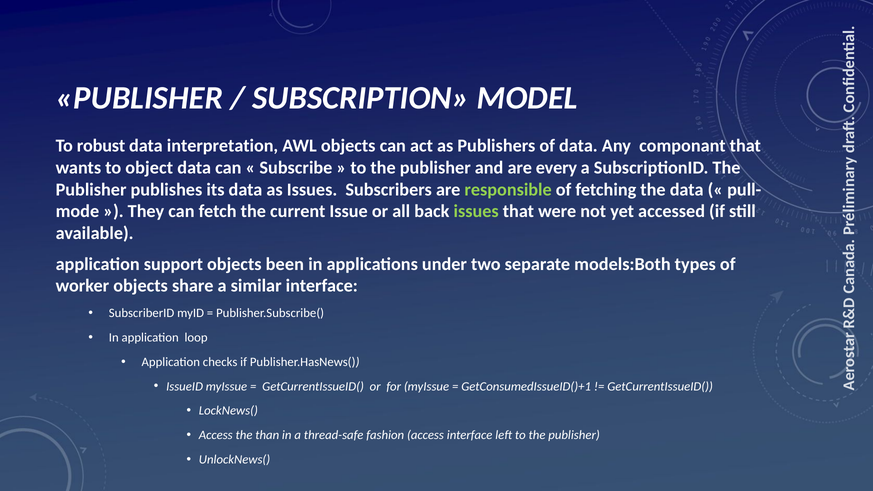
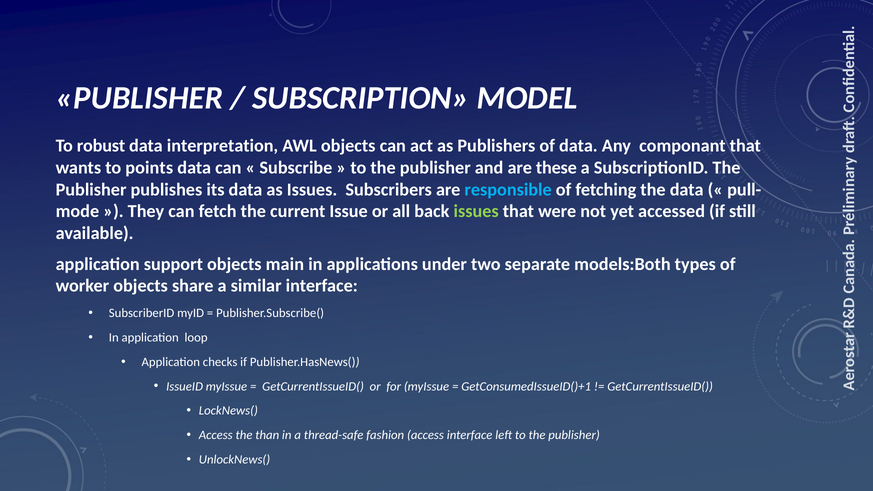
object: object -> points
every: every -> these
responsible colour: light green -> light blue
been: been -> main
